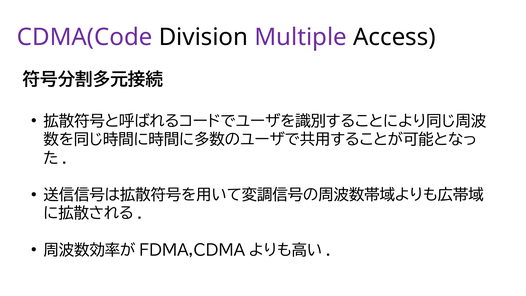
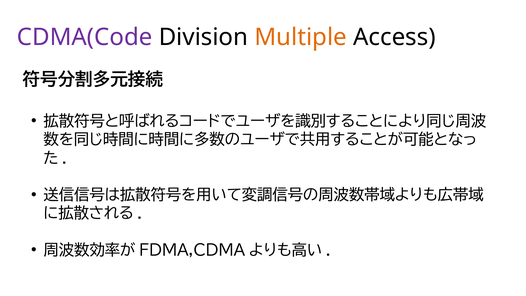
Multiple colour: purple -> orange
